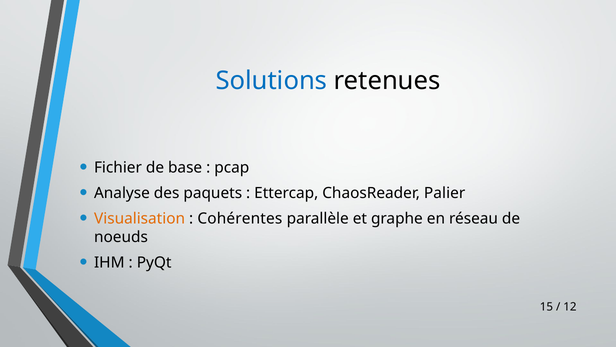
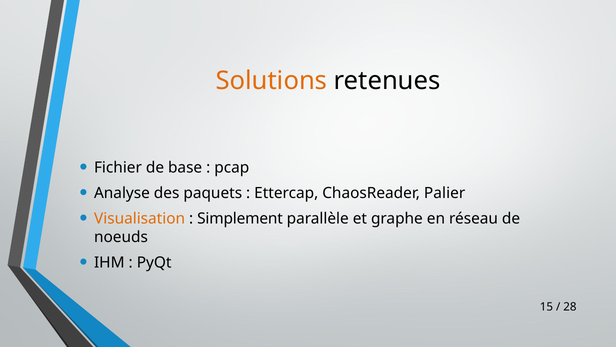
Solutions colour: blue -> orange
Cohérentes: Cohérentes -> Simplement
12: 12 -> 28
